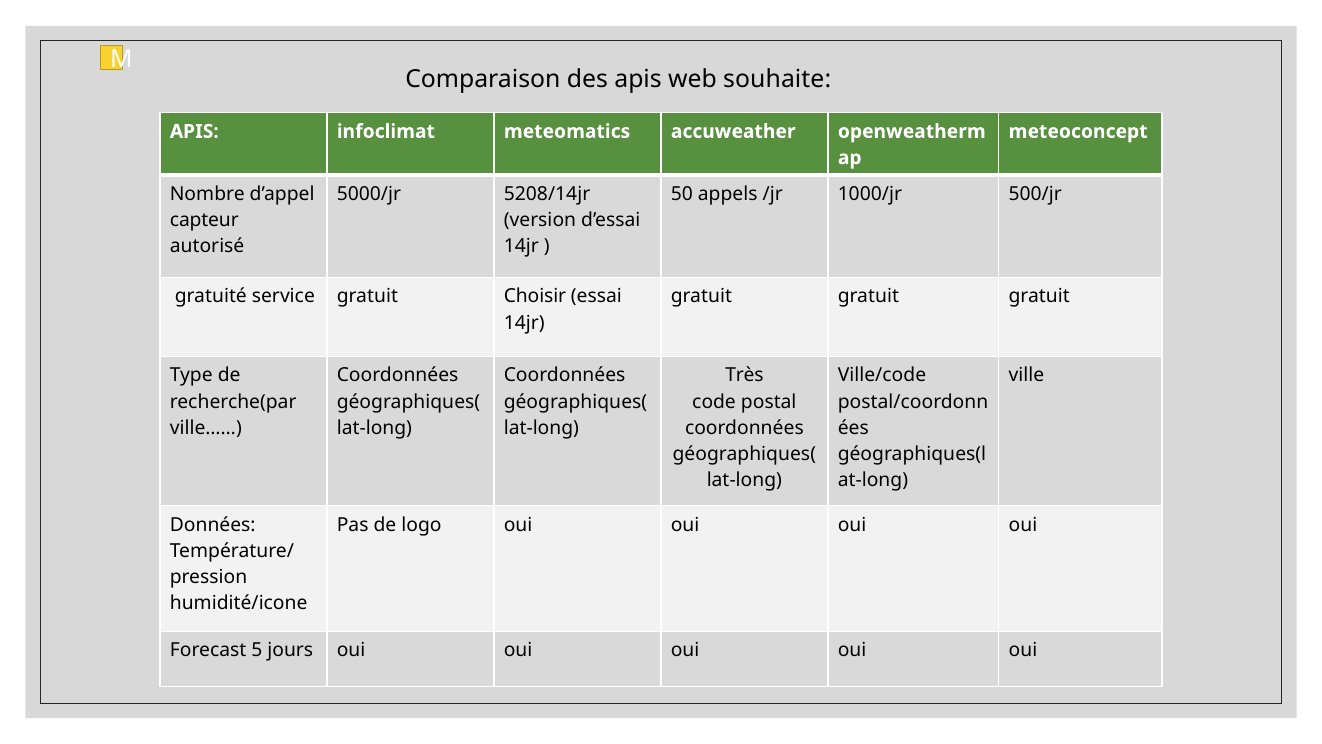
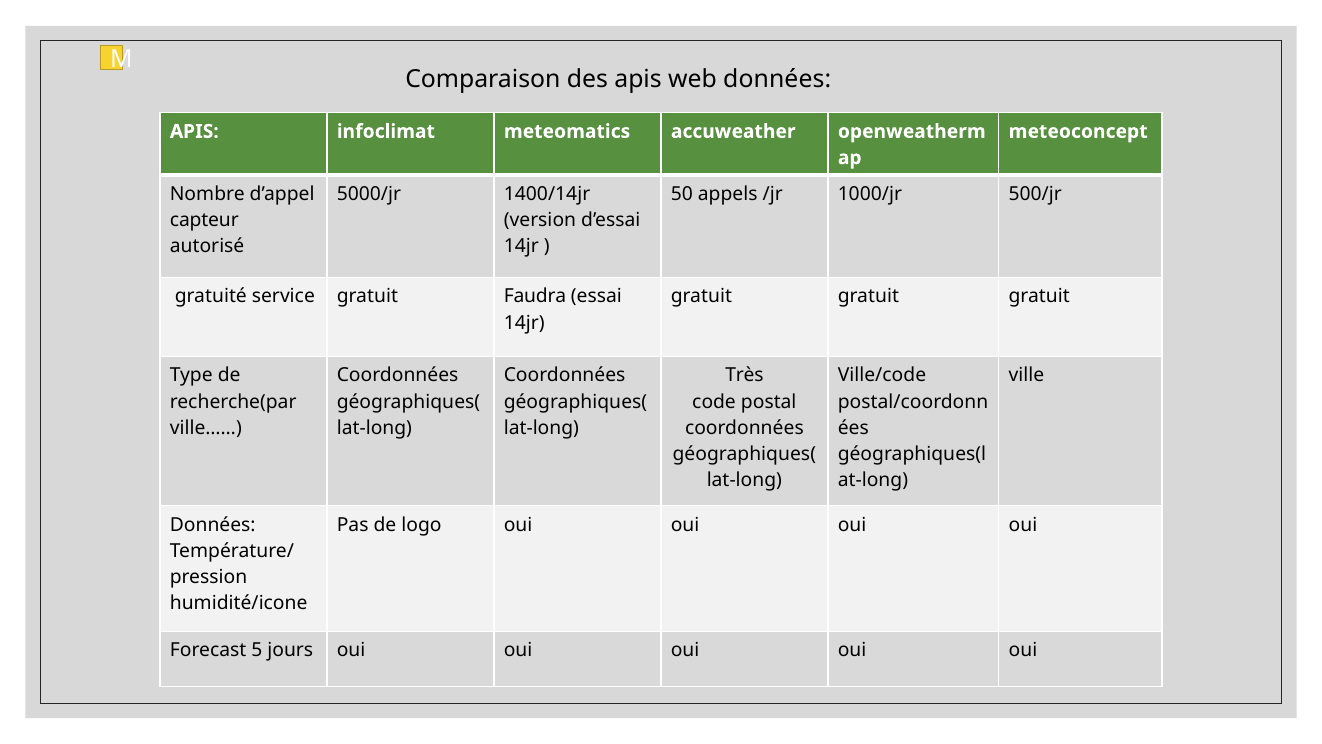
web souhaite: souhaite -> données
5208/14jr: 5208/14jr -> 1400/14jr
Choisir: Choisir -> Faudra
